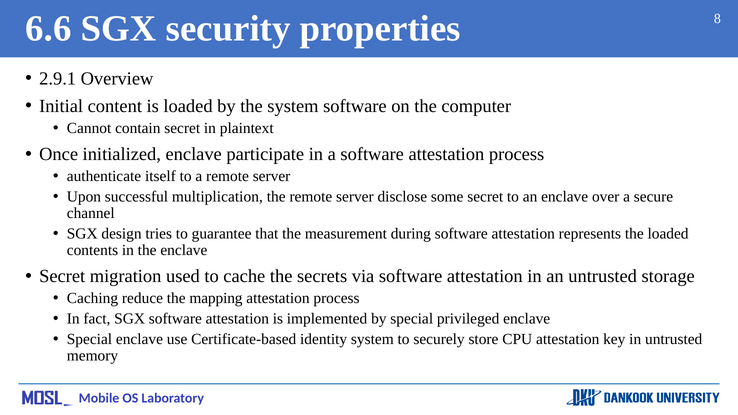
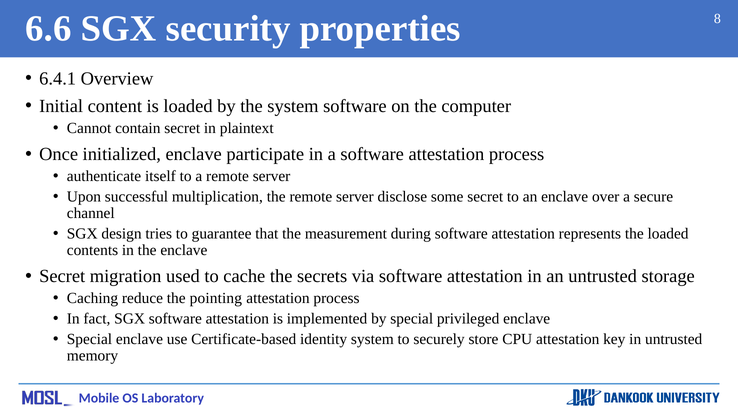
2.9.1: 2.9.1 -> 6.4.1
mapping: mapping -> pointing
